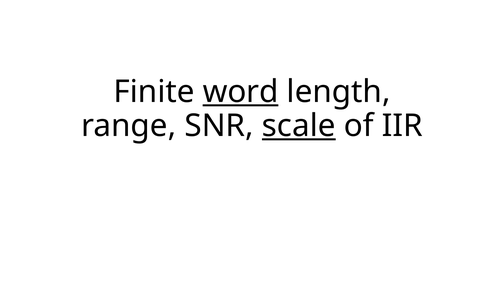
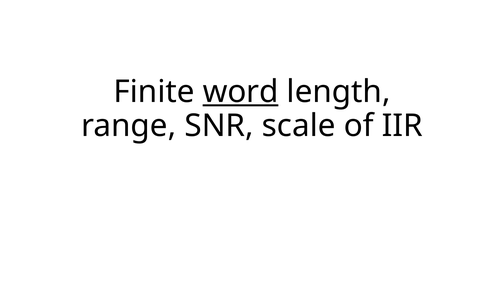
scale underline: present -> none
